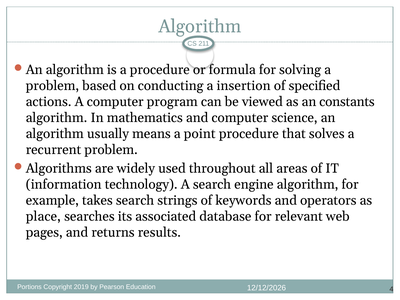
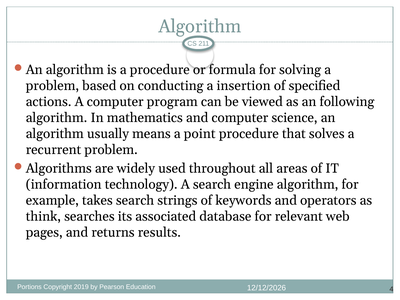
constants: constants -> following
place: place -> think
